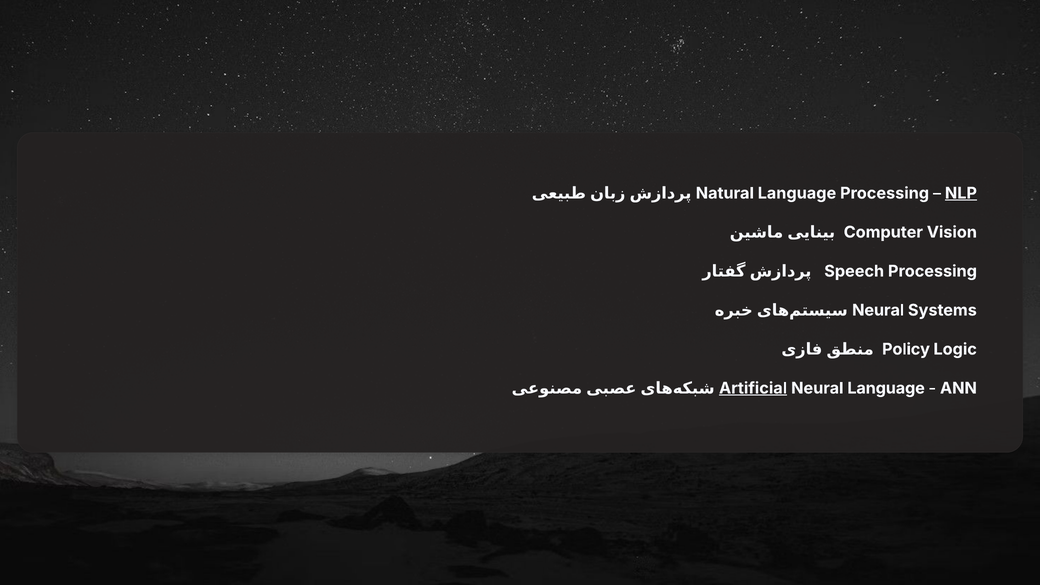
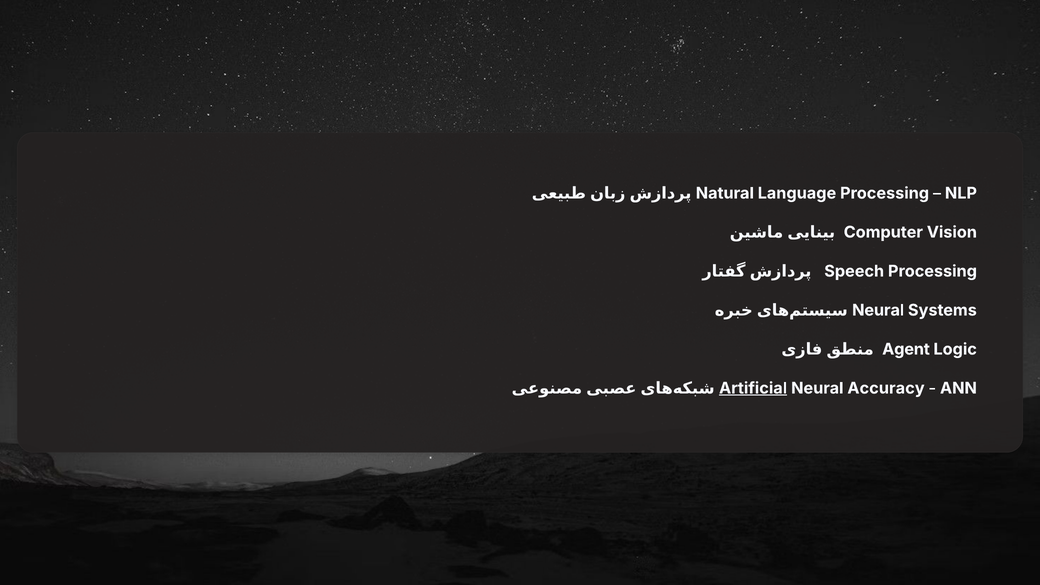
NLP underline: present -> none
Policy: Policy -> Agent
Neural Language: Language -> Accuracy
